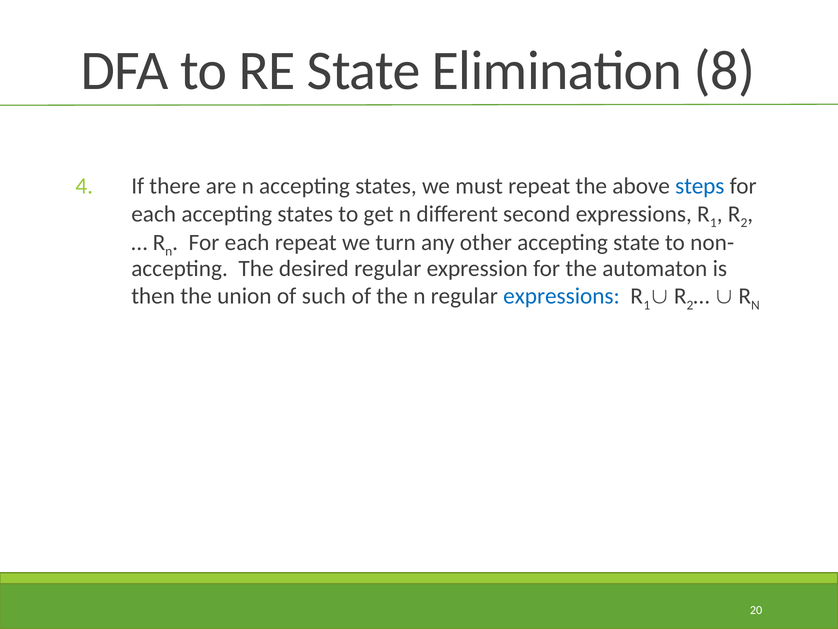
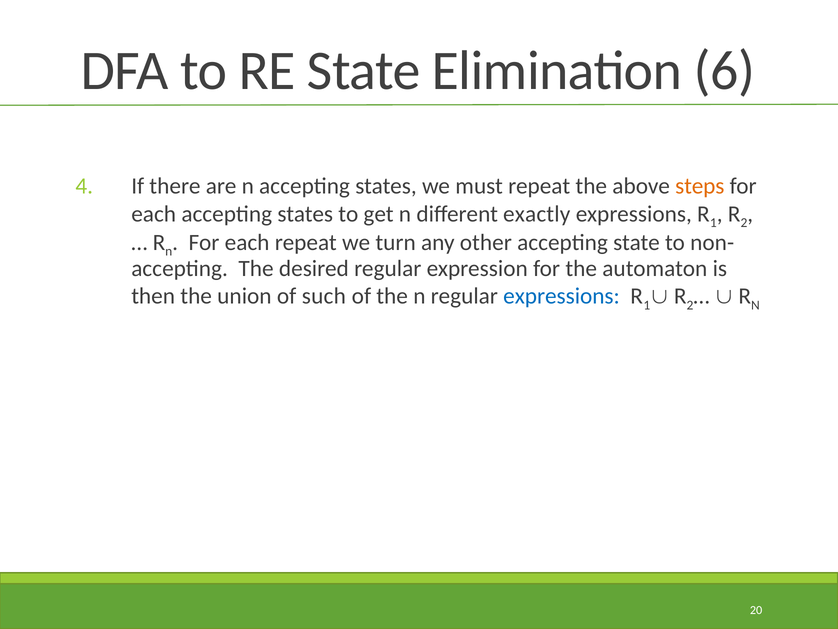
8: 8 -> 6
steps colour: blue -> orange
second: second -> exactly
